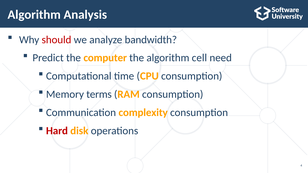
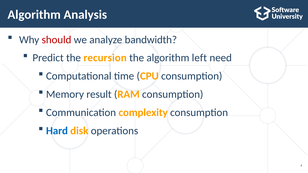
computer: computer -> recursion
cell: cell -> left
terms: terms -> result
Hard colour: red -> blue
